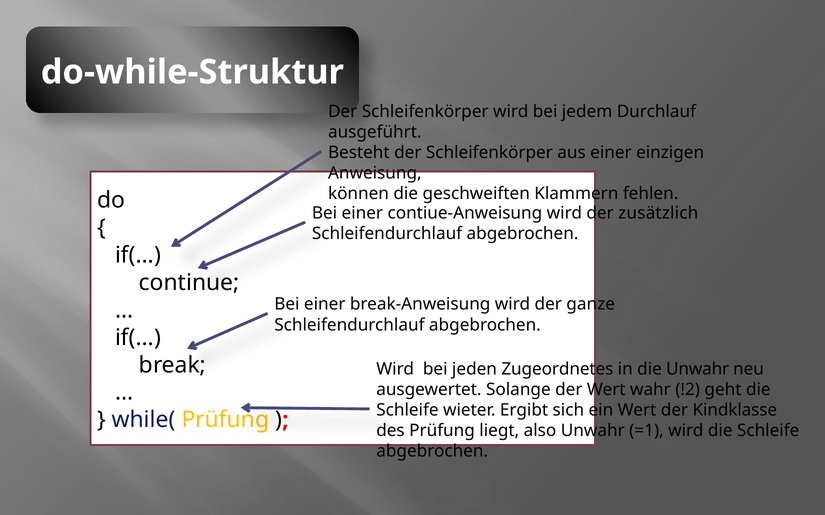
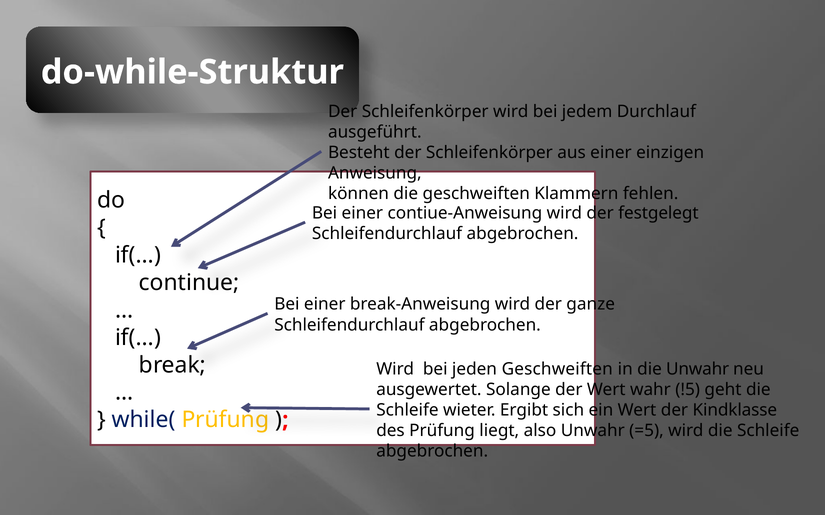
zusätzlich: zusätzlich -> festgelegt
jeden Zugeordnetes: Zugeordnetes -> Geschweiften
!2: !2 -> !5
=1: =1 -> =5
